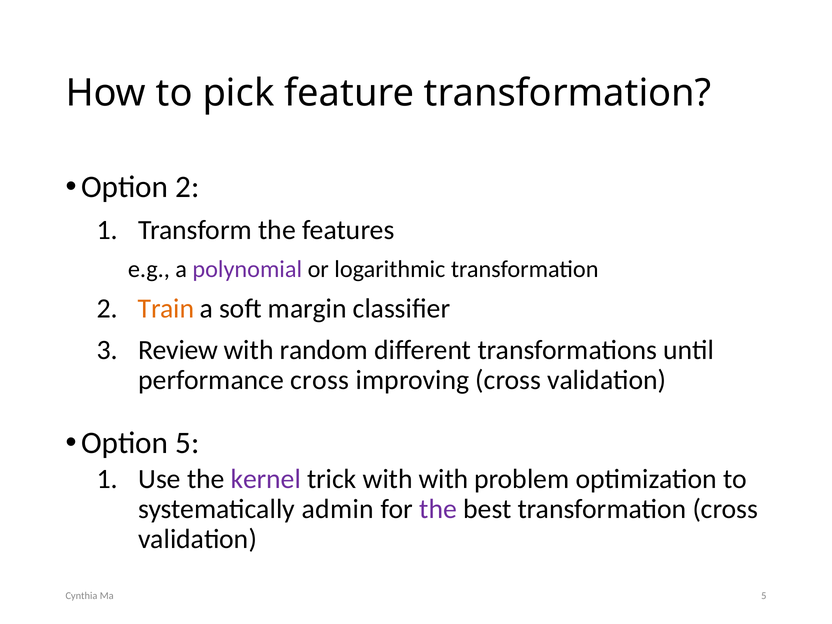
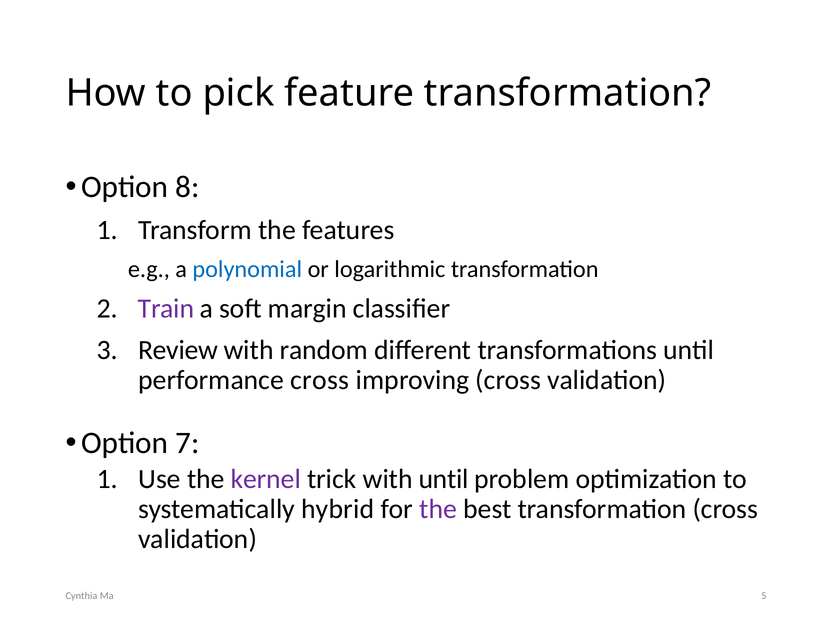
Option 2: 2 -> 8
polynomial colour: purple -> blue
Train colour: orange -> purple
Option 5: 5 -> 7
with with: with -> until
admin: admin -> hybrid
